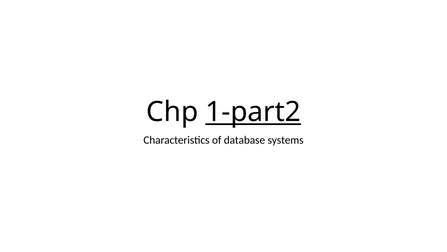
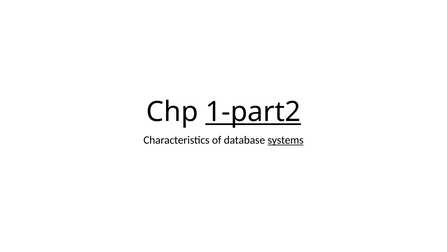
systems underline: none -> present
